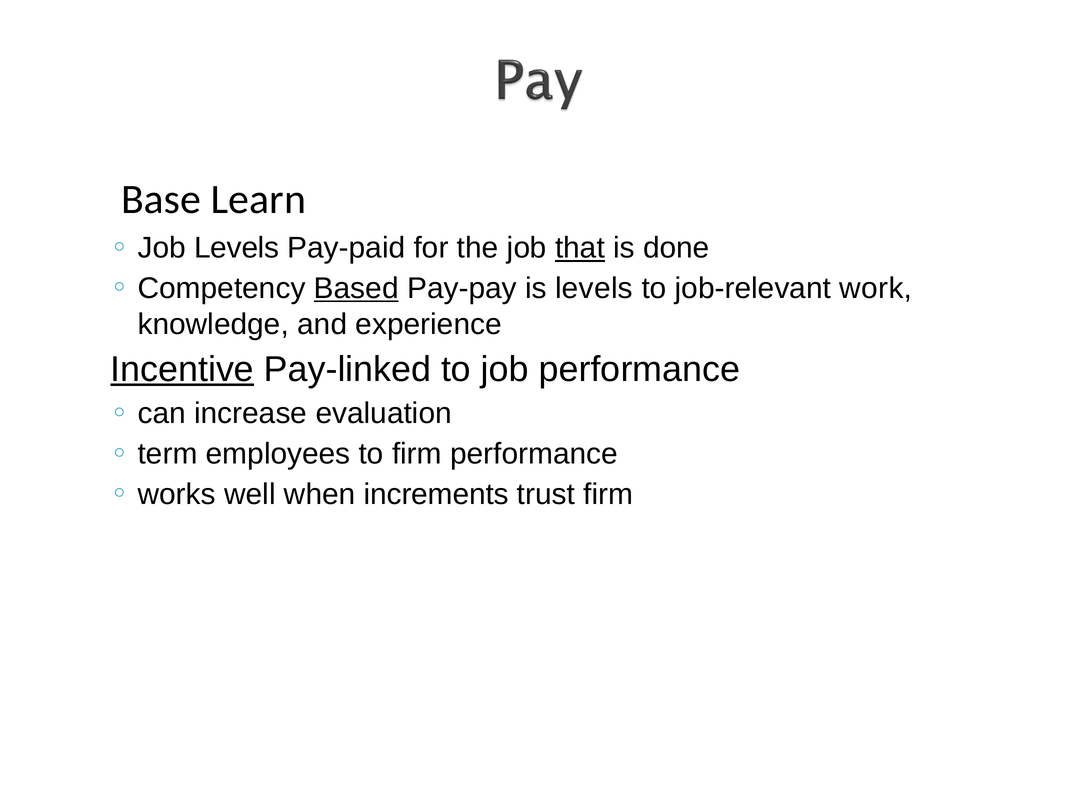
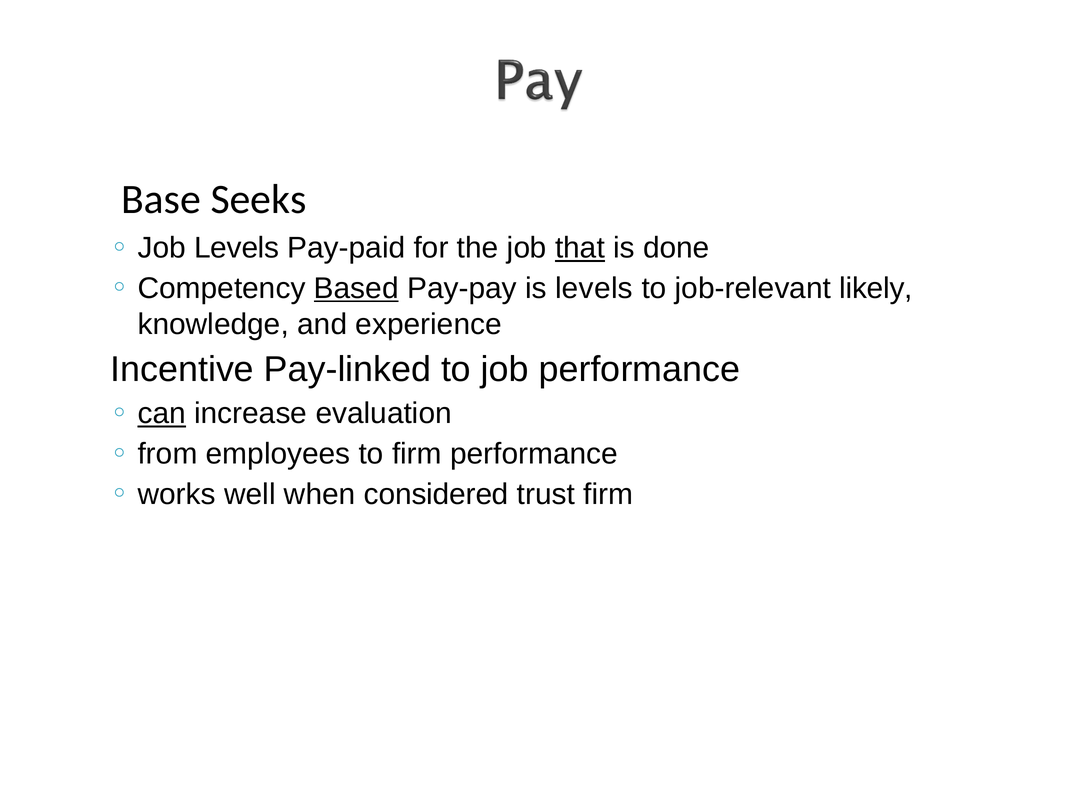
Learn: Learn -> Seeks
work: work -> likely
Incentive underline: present -> none
can underline: none -> present
term: term -> from
increments: increments -> considered
